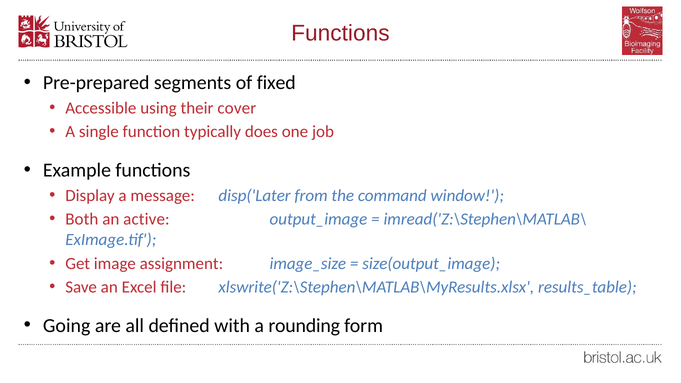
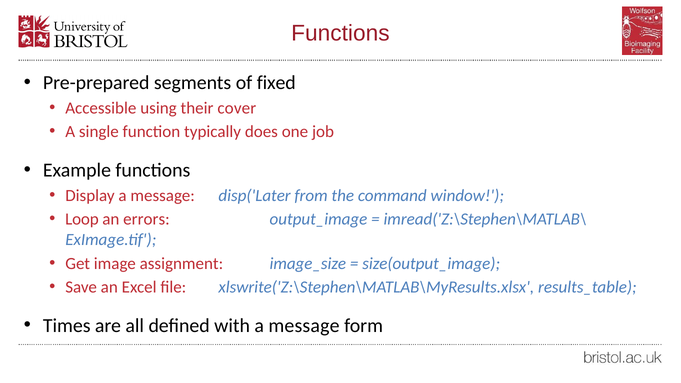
Both: Both -> Loop
active: active -> errors
Going: Going -> Times
with a rounding: rounding -> message
